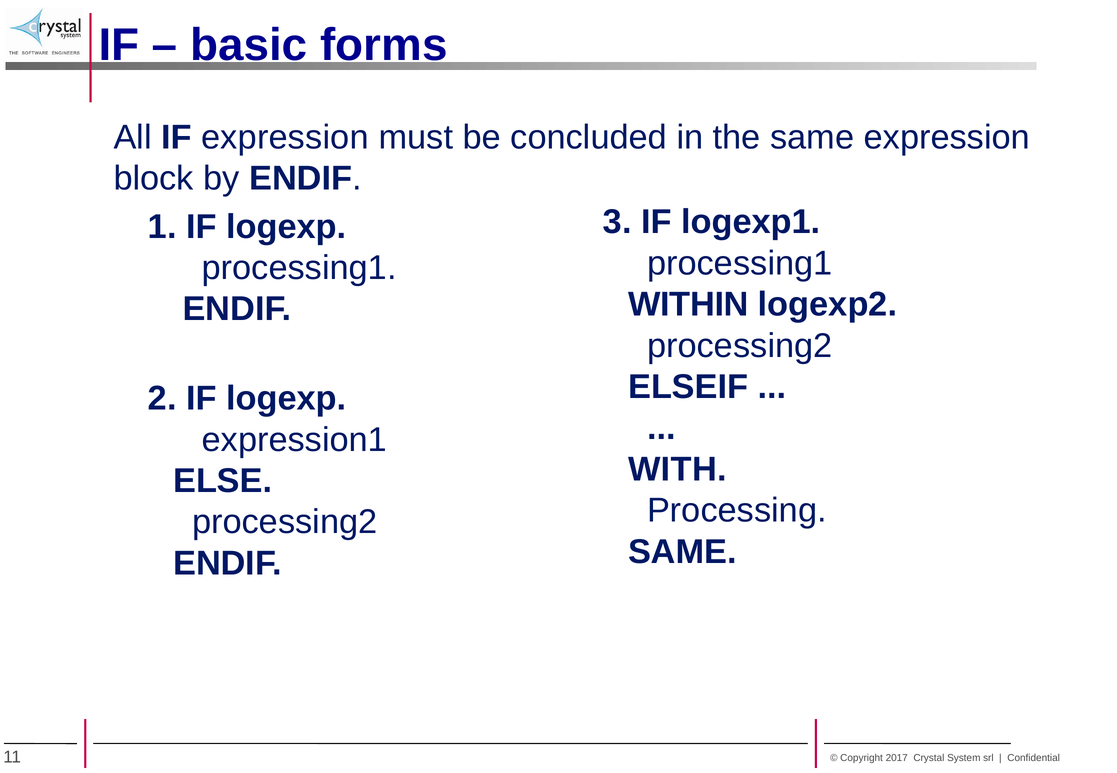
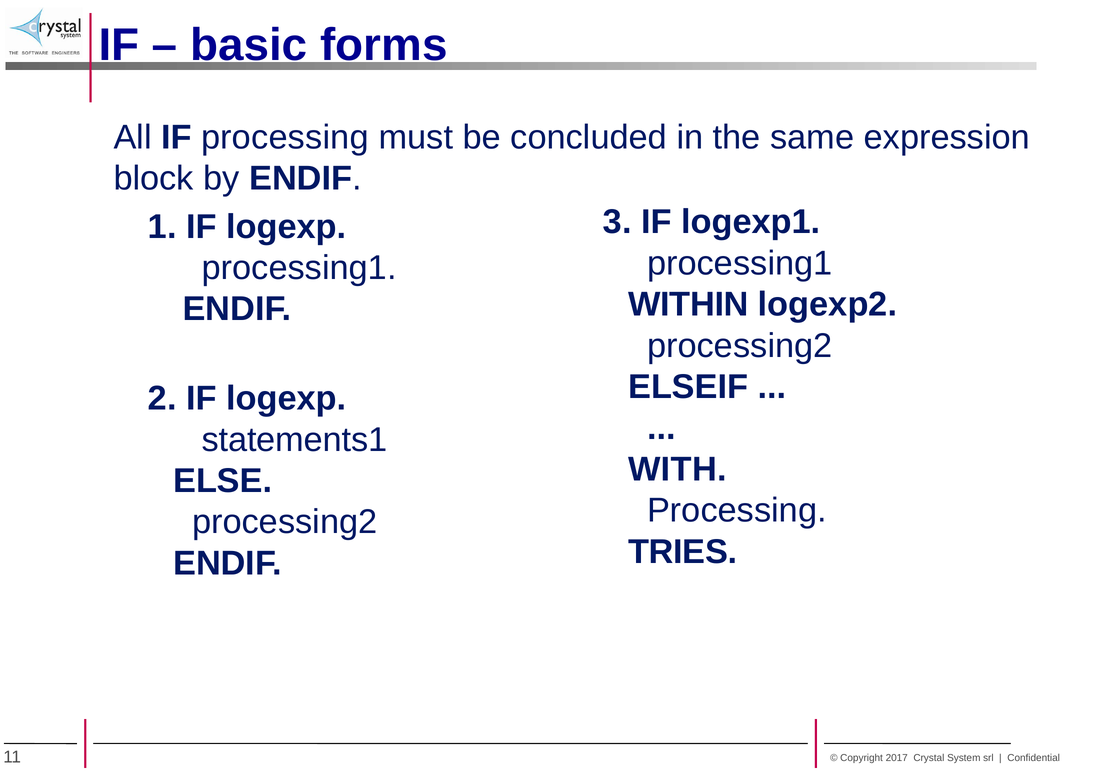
IF expression: expression -> processing
expression1: expression1 -> statements1
SAME at (682, 552): SAME -> TRIES
